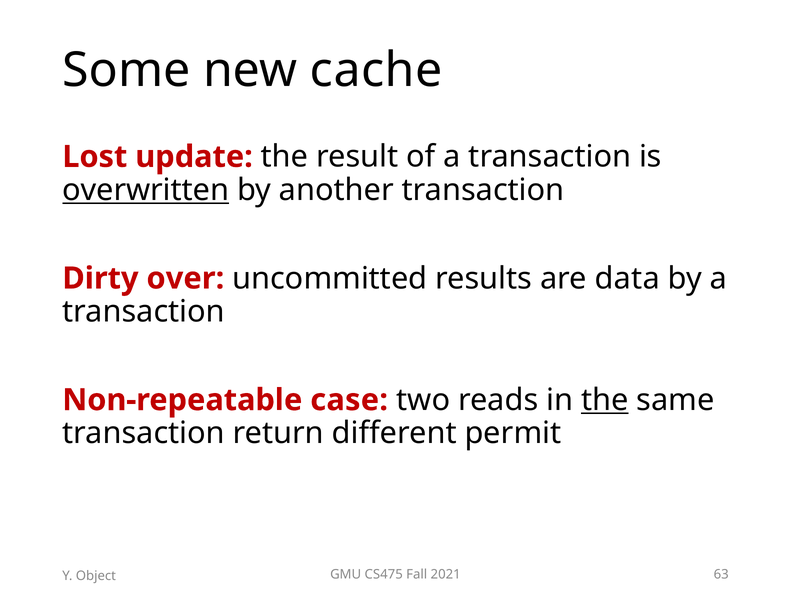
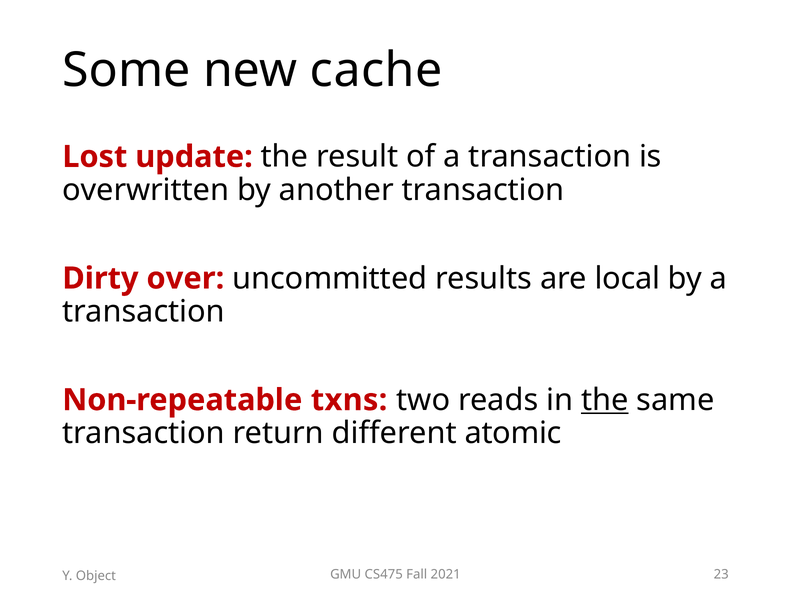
overwritten underline: present -> none
data: data -> local
case: case -> txns
permit: permit -> atomic
63: 63 -> 23
